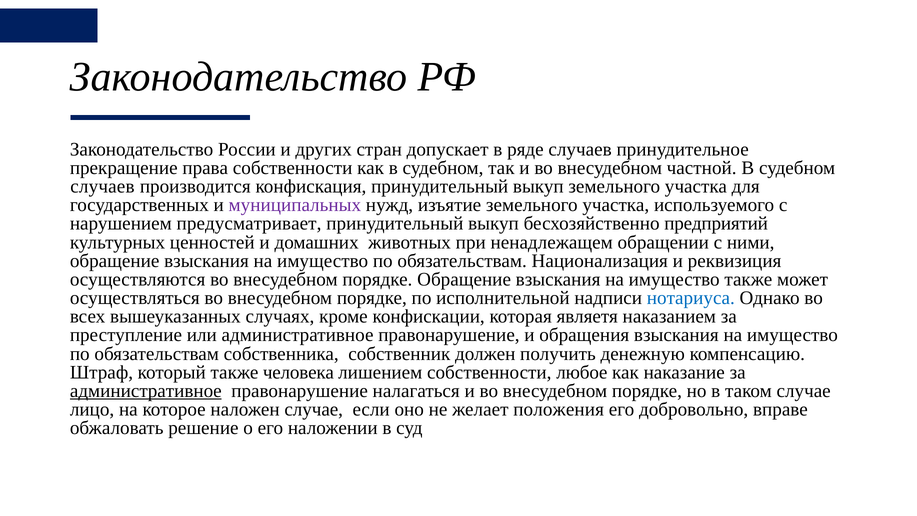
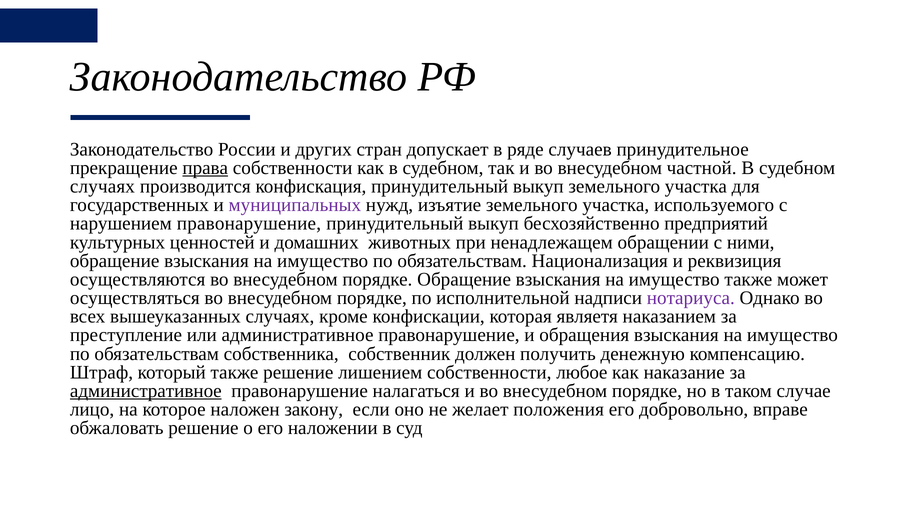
права underline: none -> present
случаев at (102, 186): случаев -> случаях
нарушением предусматривает: предусматривает -> правонарушение
нотариуса colour: blue -> purple
также человека: человека -> решение
наложен случае: случае -> закону
